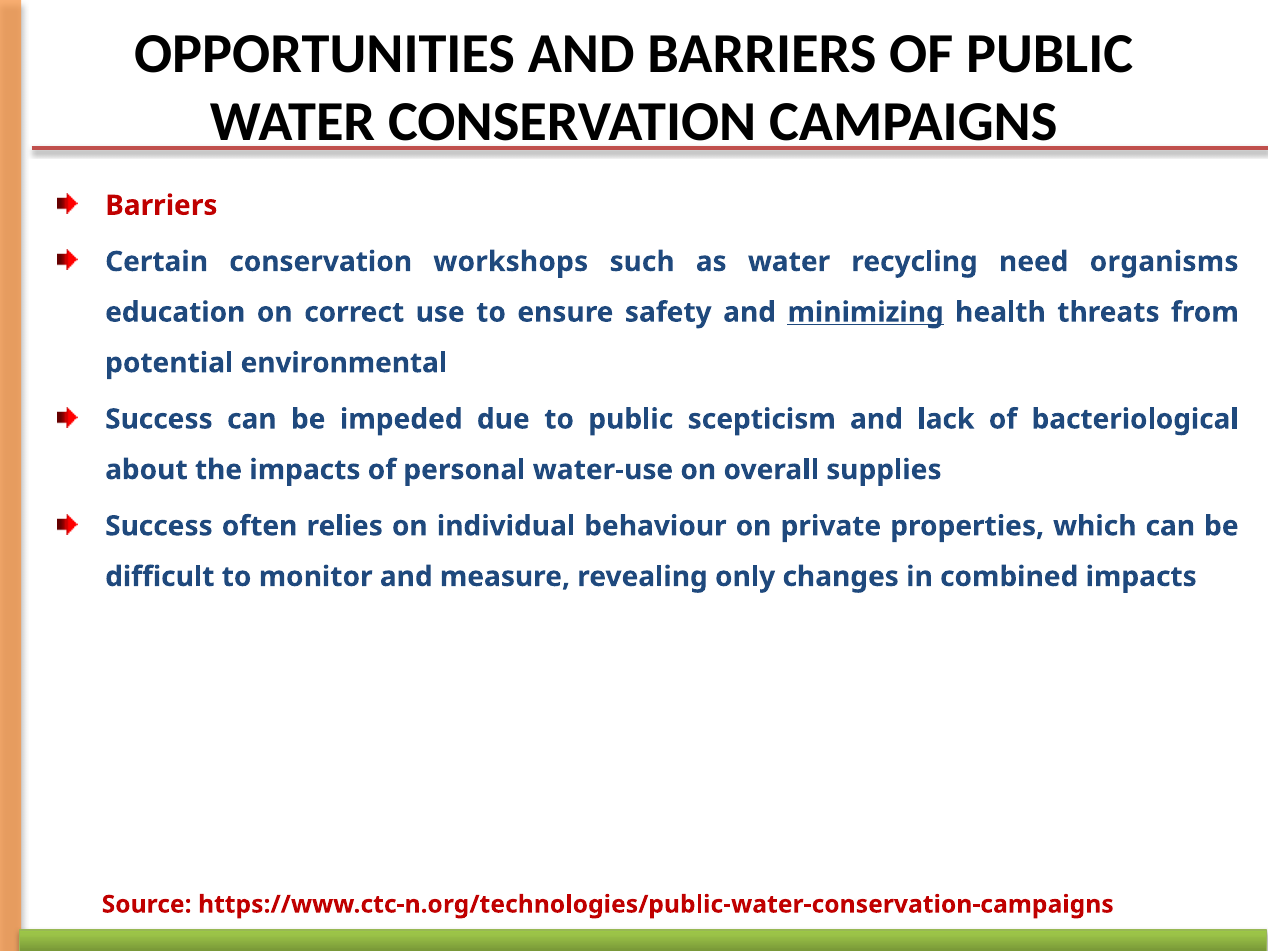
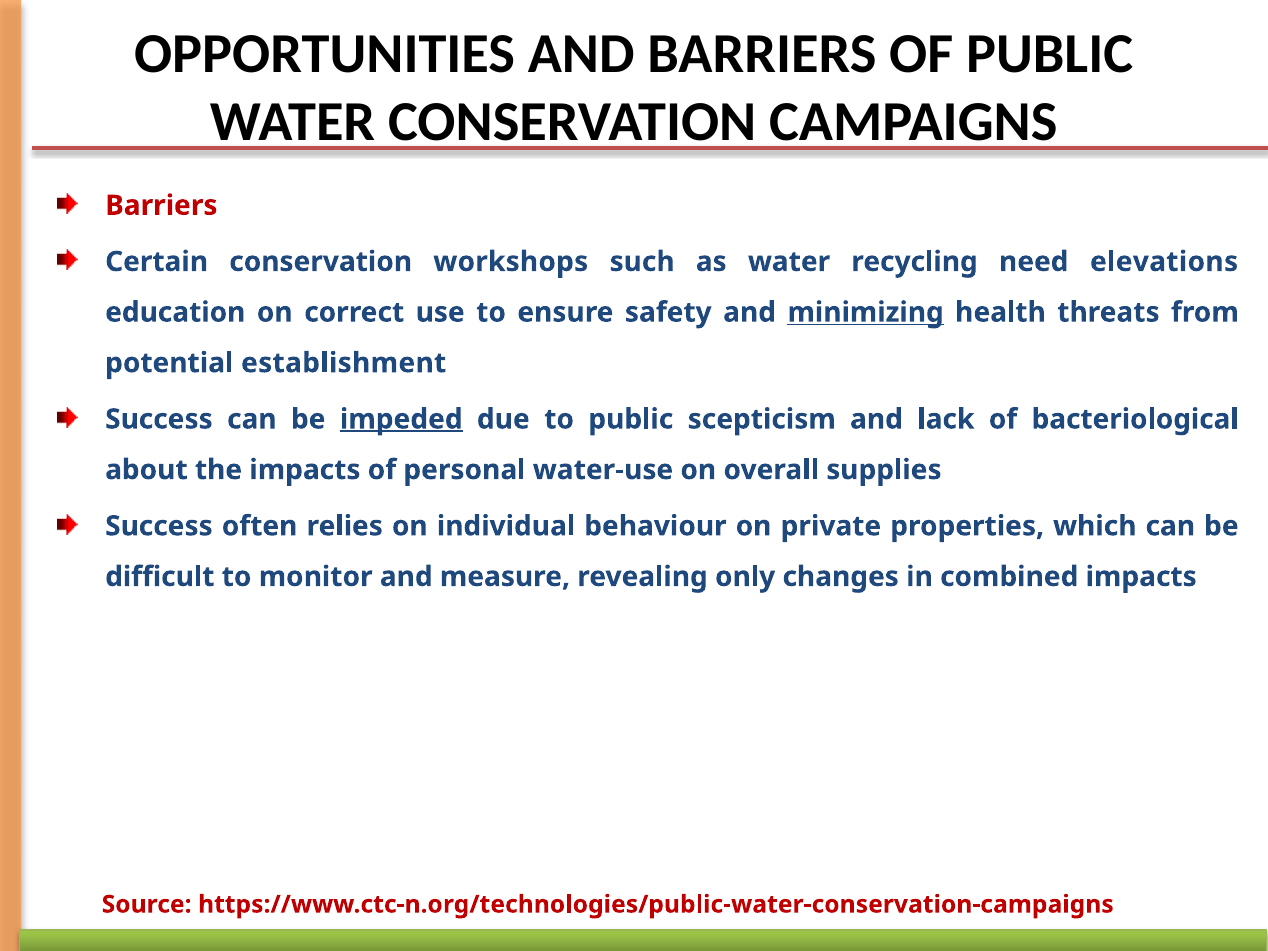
organisms: organisms -> elevations
environmental: environmental -> establishment
impeded underline: none -> present
